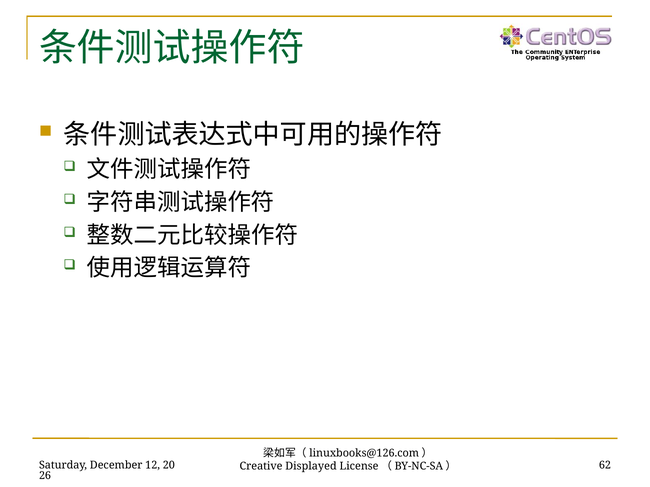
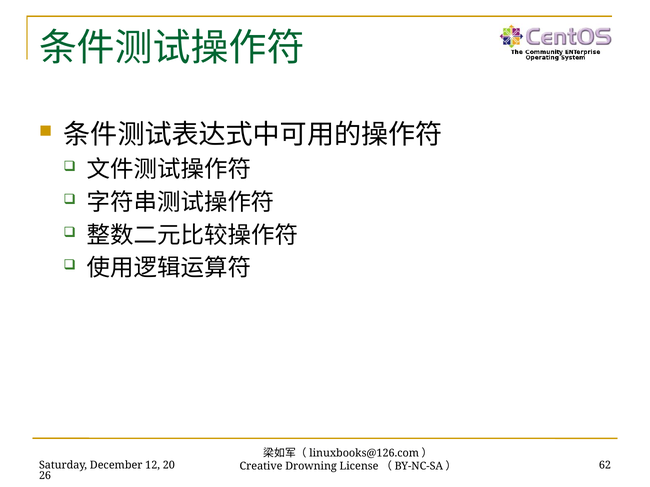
Displayed: Displayed -> Drowning
